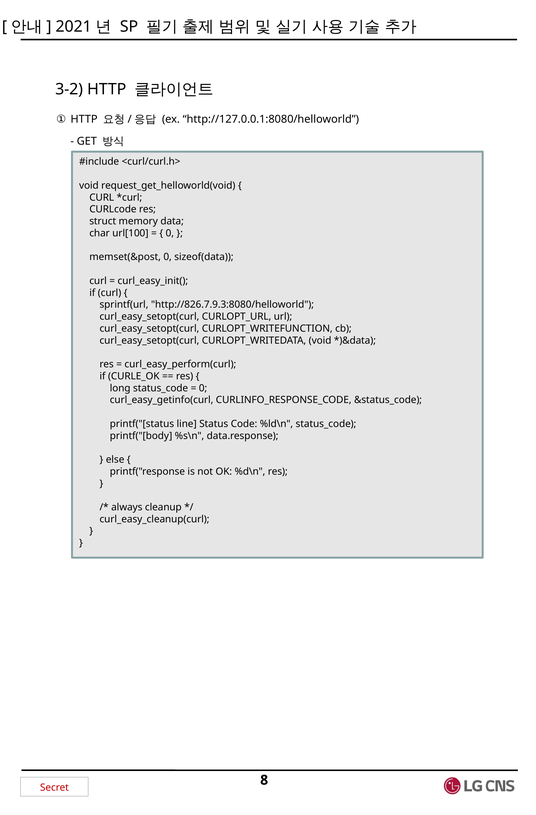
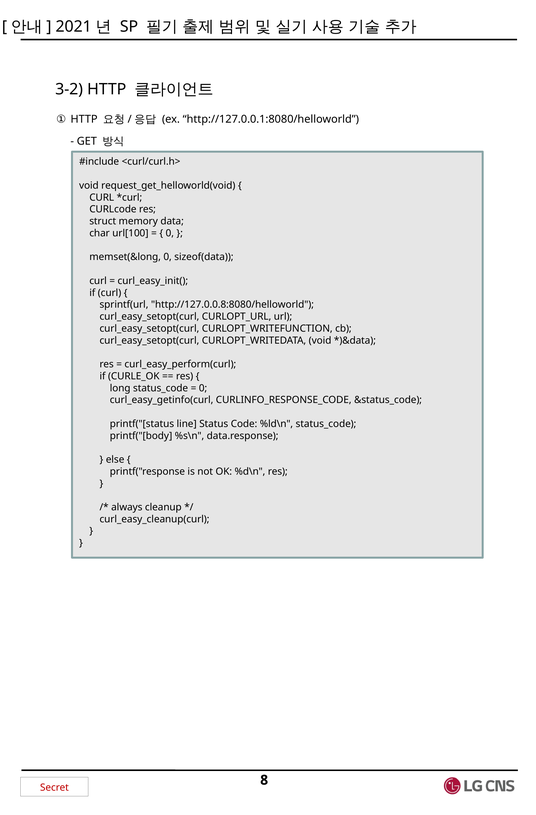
memset(&post: memset(&post -> memset(&long
http://826.7.9.3:8080/helloworld: http://826.7.9.3:8080/helloworld -> http://127.0.0.8:8080/helloworld
